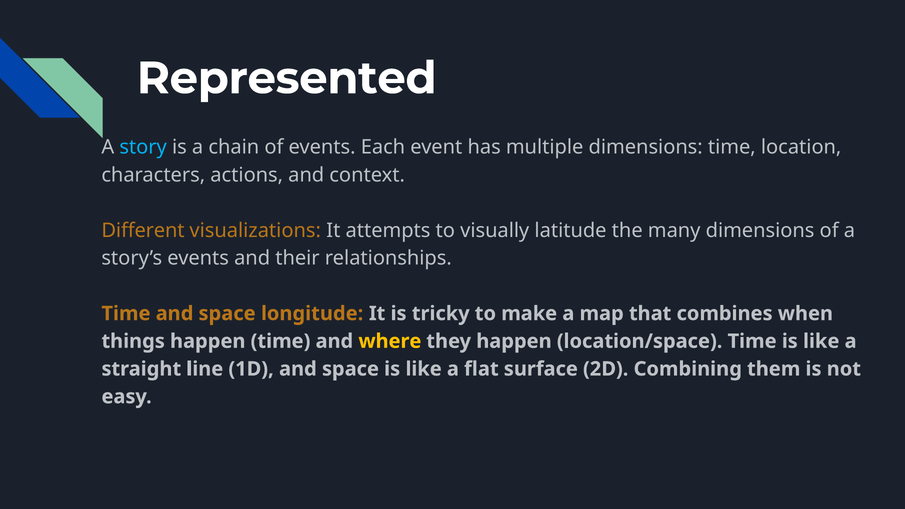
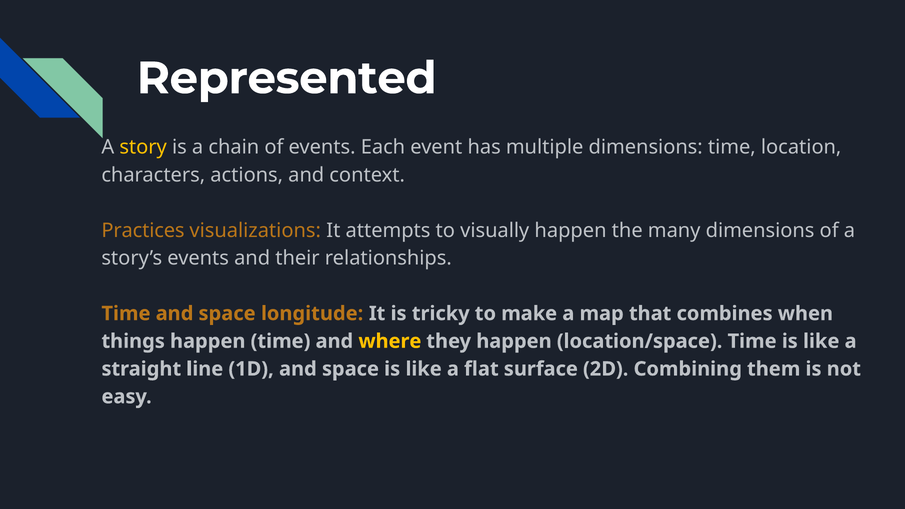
story colour: light blue -> yellow
Different: Different -> Practices
visually latitude: latitude -> happen
